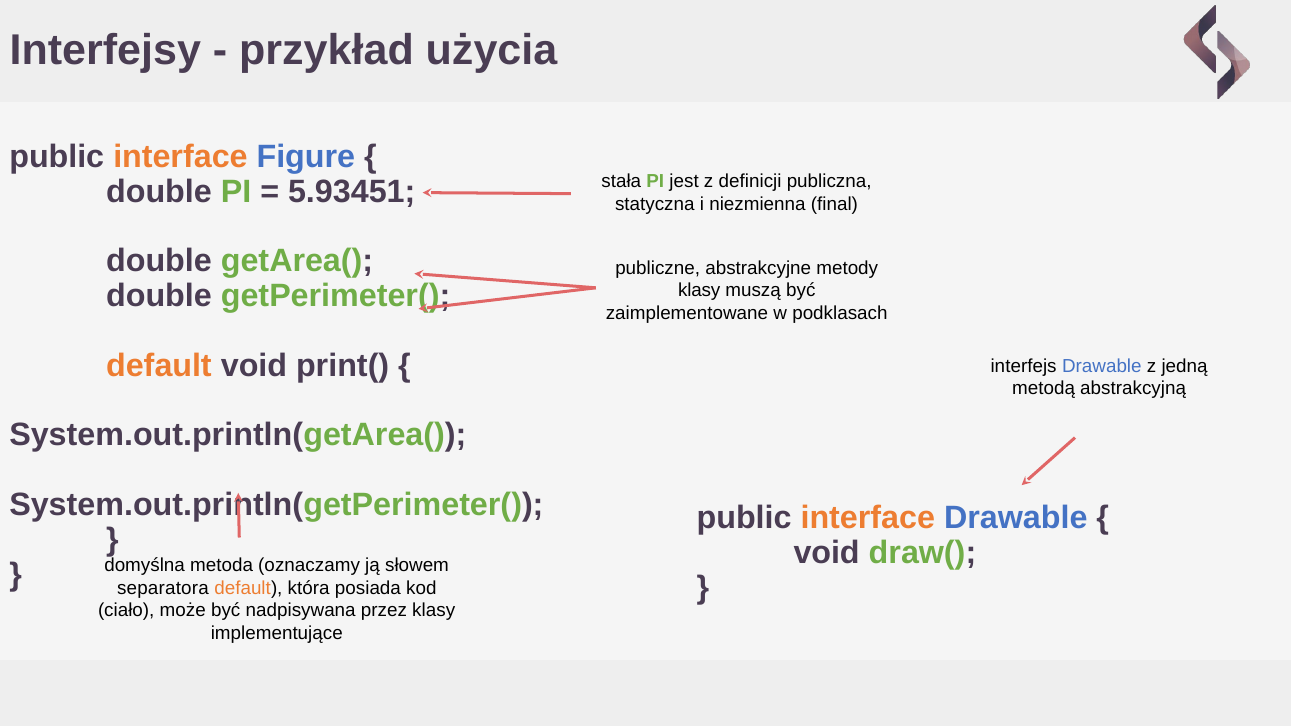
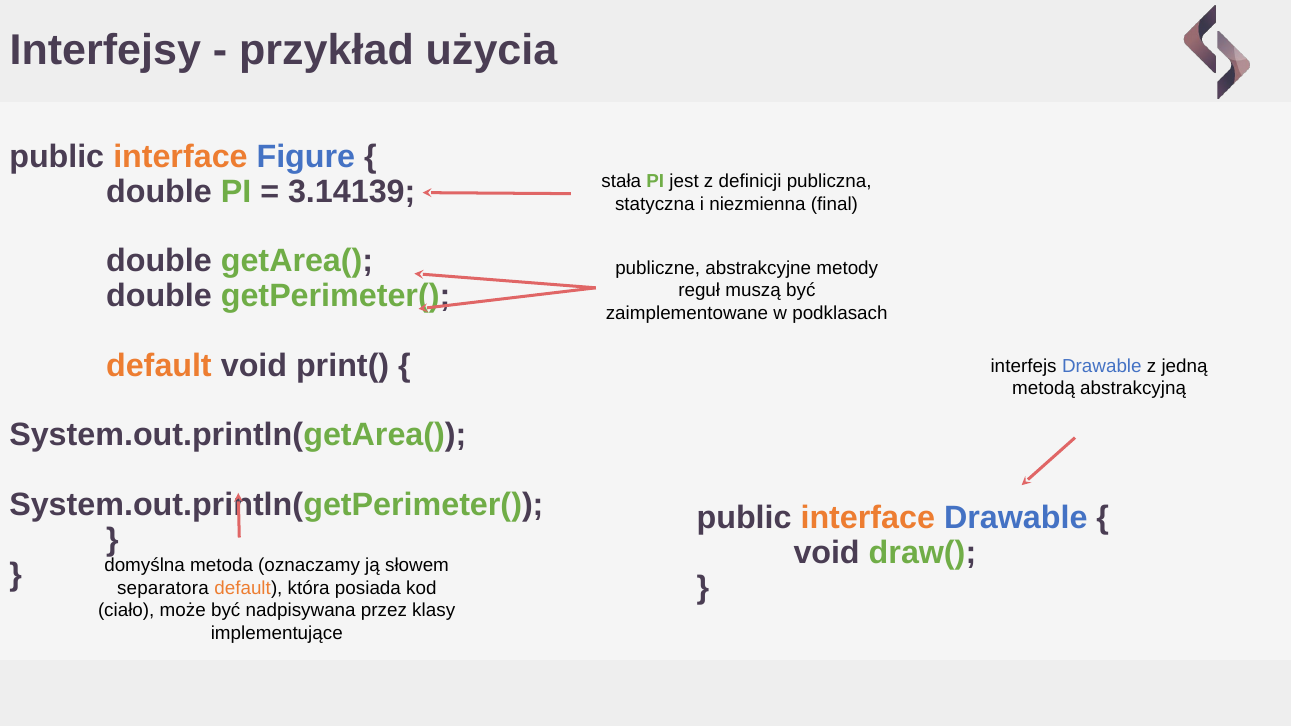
5.93451: 5.93451 -> 3.14139
klasy at (699, 291): klasy -> reguł
